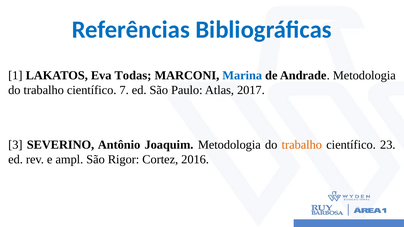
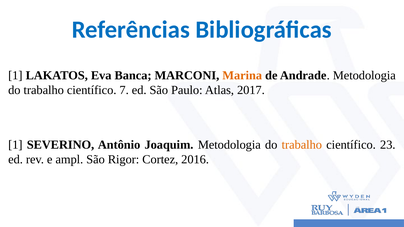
Todas: Todas -> Banca
Marina colour: blue -> orange
3 at (15, 145): 3 -> 1
